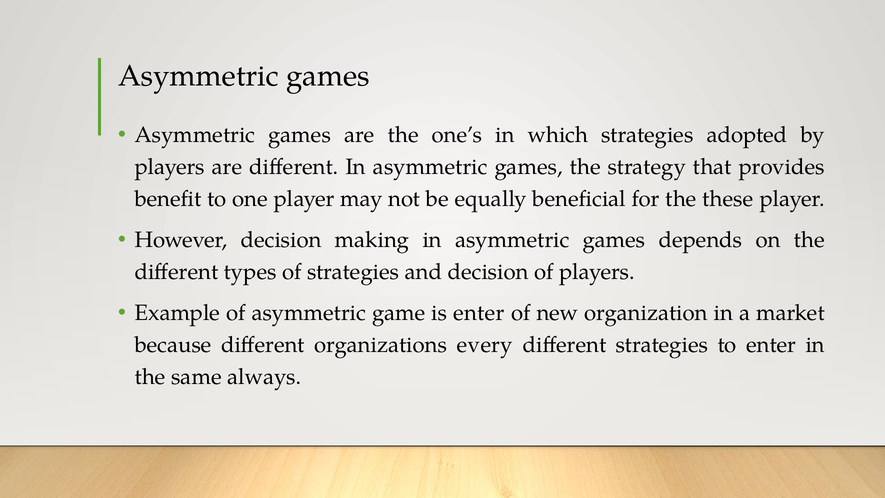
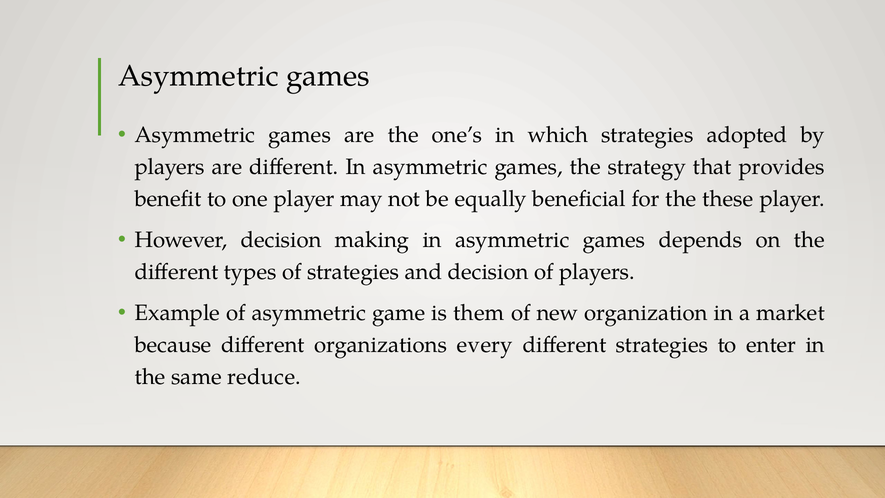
is enter: enter -> them
always: always -> reduce
